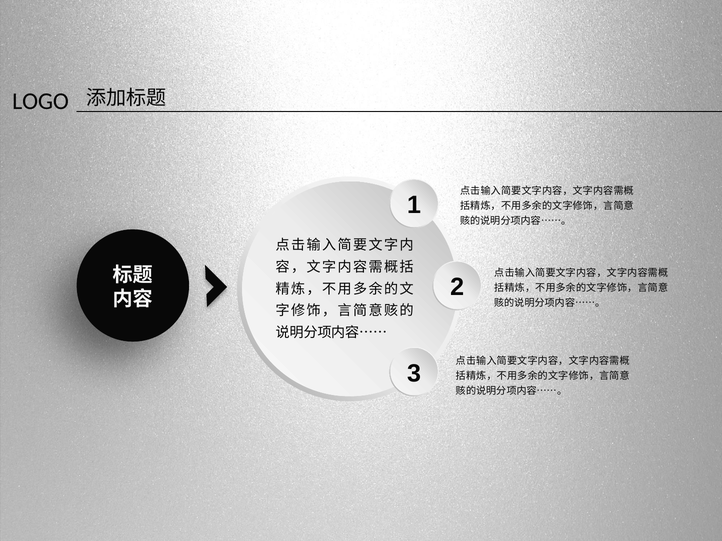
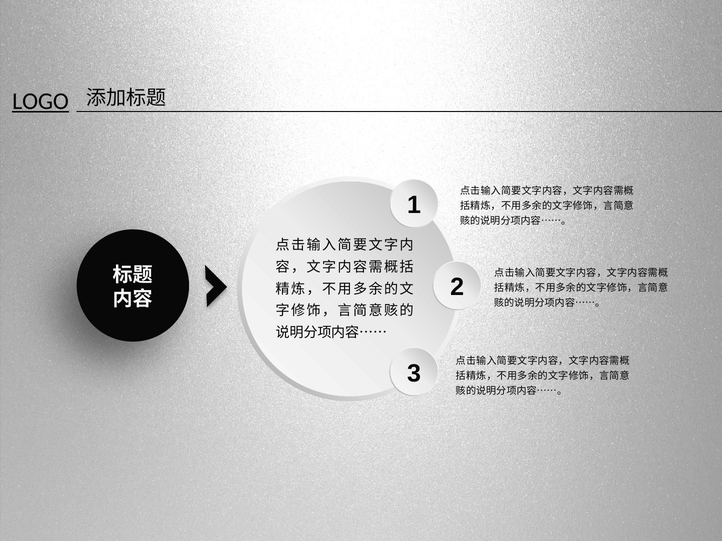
LOGO underline: none -> present
